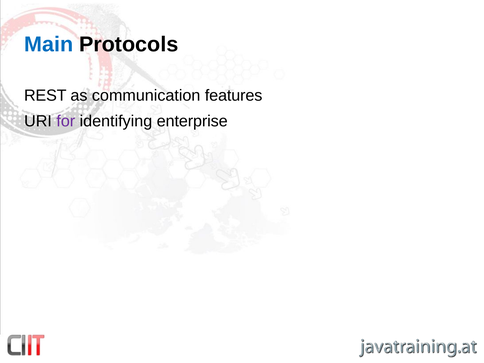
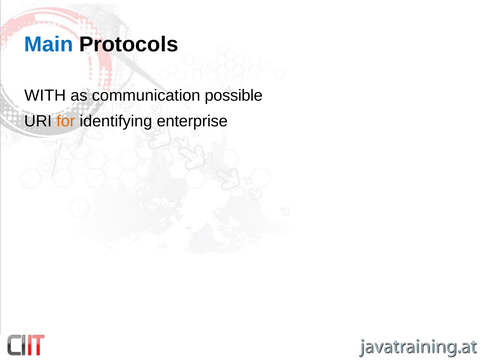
REST: REST -> WITH
features: features -> possible
for colour: purple -> orange
